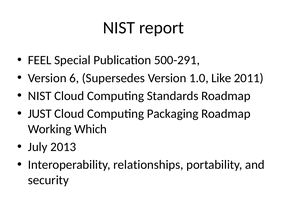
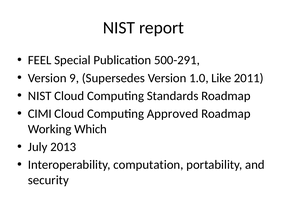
6: 6 -> 9
JUST: JUST -> CIMI
Packaging: Packaging -> Approved
relationships: relationships -> computation
